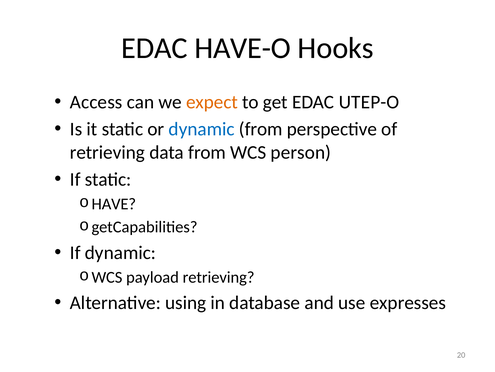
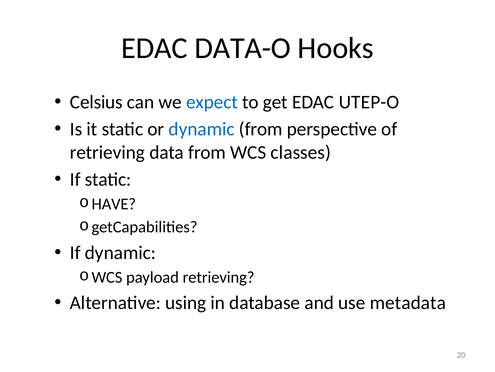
HAVE-O: HAVE-O -> DATA-O
Access: Access -> Celsius
expect colour: orange -> blue
person: person -> classes
expresses: expresses -> metadata
